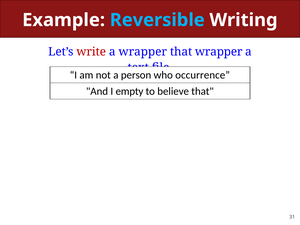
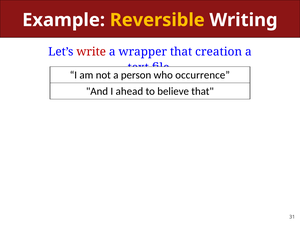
Reversible colour: light blue -> yellow
that wrapper: wrapper -> creation
empty: empty -> ahead
